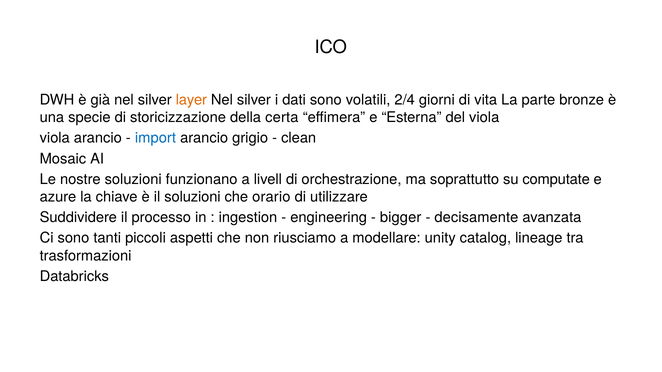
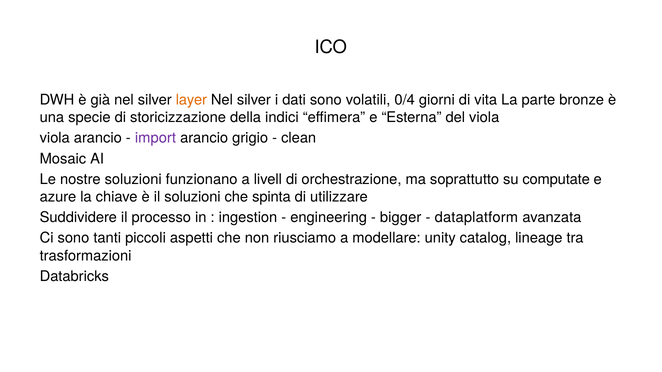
2/4: 2/4 -> 0/4
certa: certa -> indici
import colour: blue -> purple
orario: orario -> spinta
decisamente: decisamente -> dataplatform
